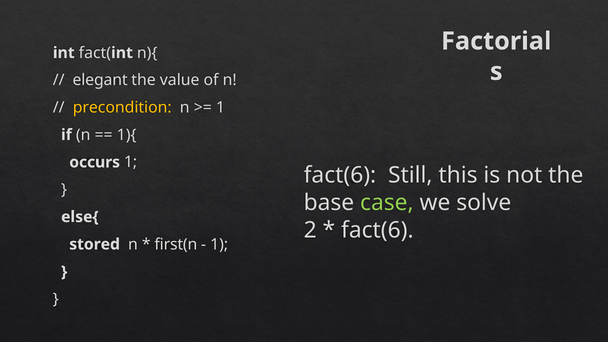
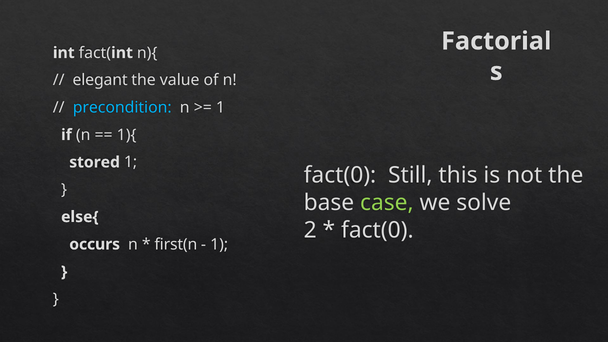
precondition colour: yellow -> light blue
occurs: occurs -> stored
fact(6 at (340, 175): fact(6 -> fact(0
fact(6 at (377, 230): fact(6 -> fact(0
stored: stored -> occurs
